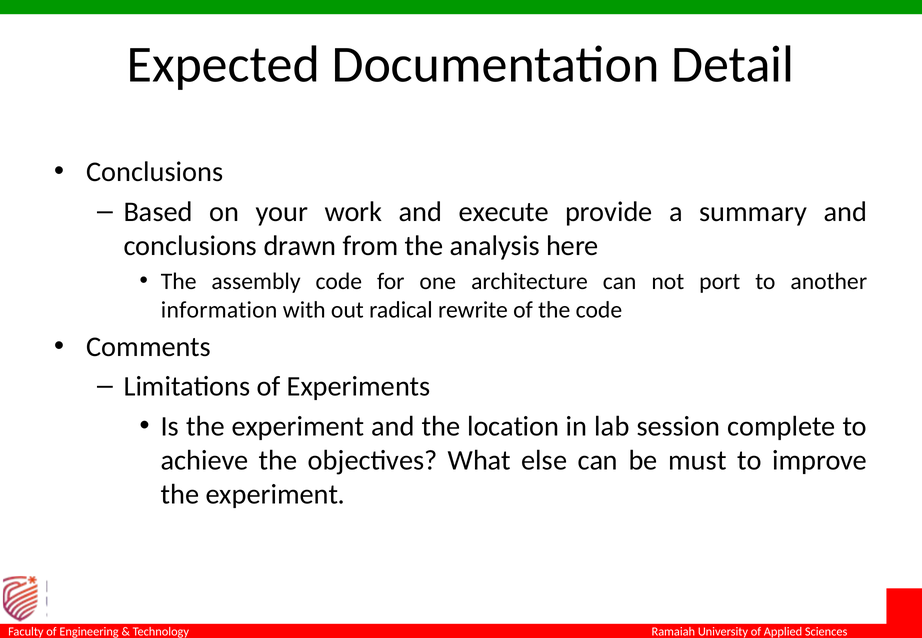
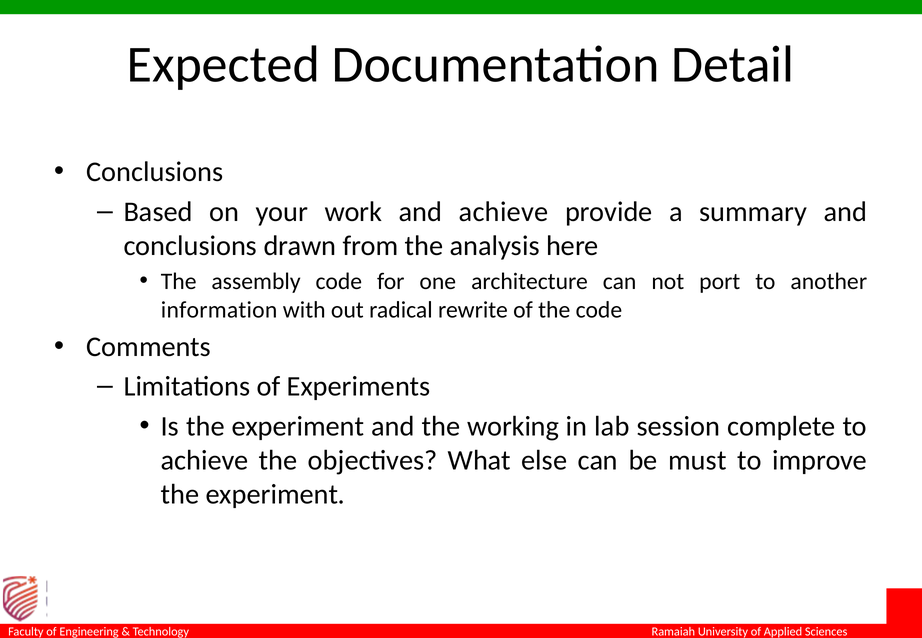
and execute: execute -> achieve
location: location -> working
